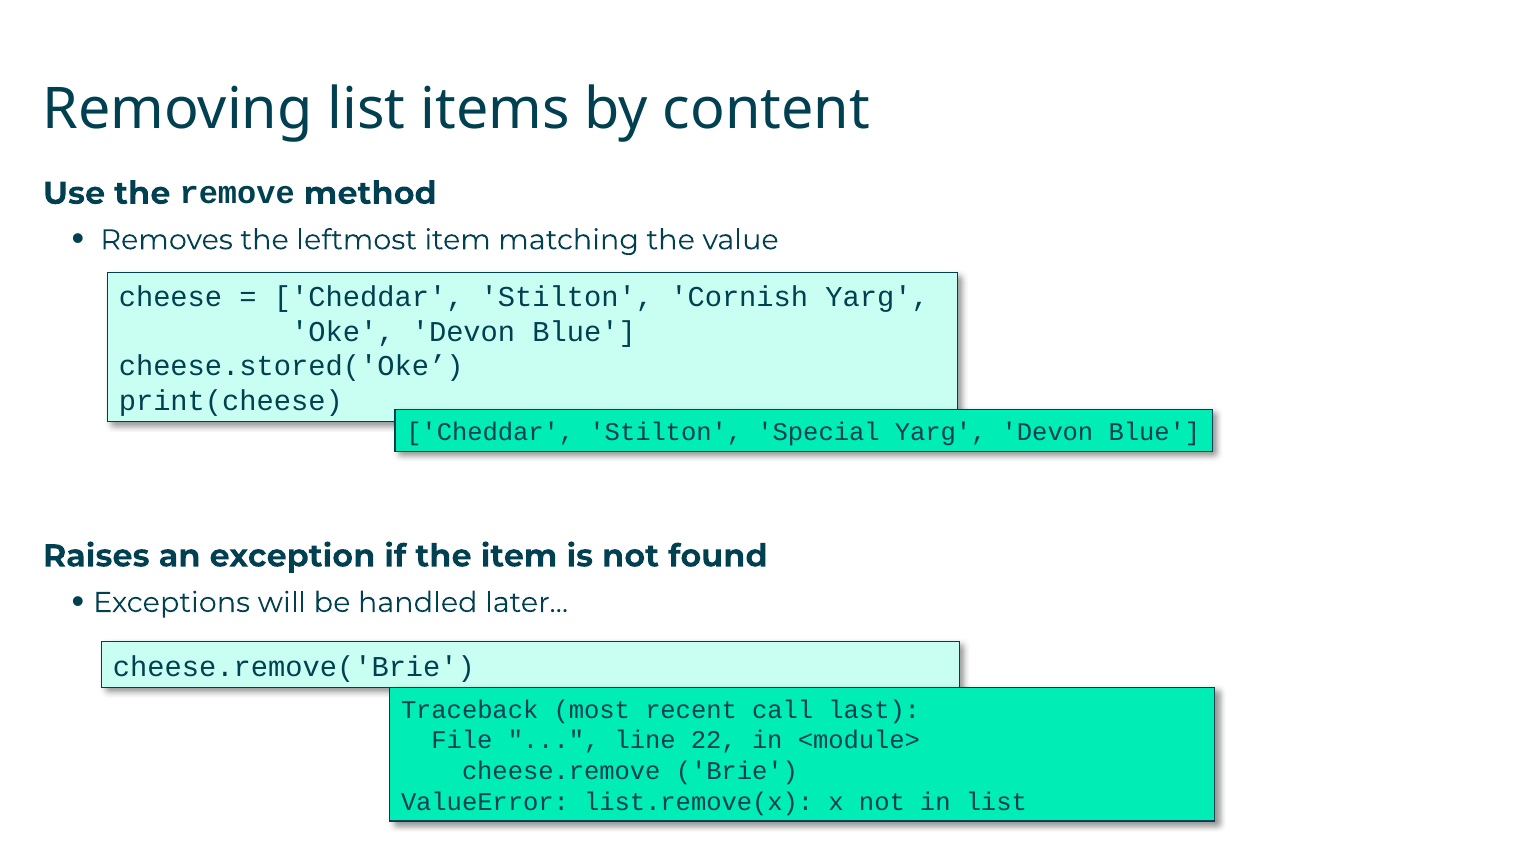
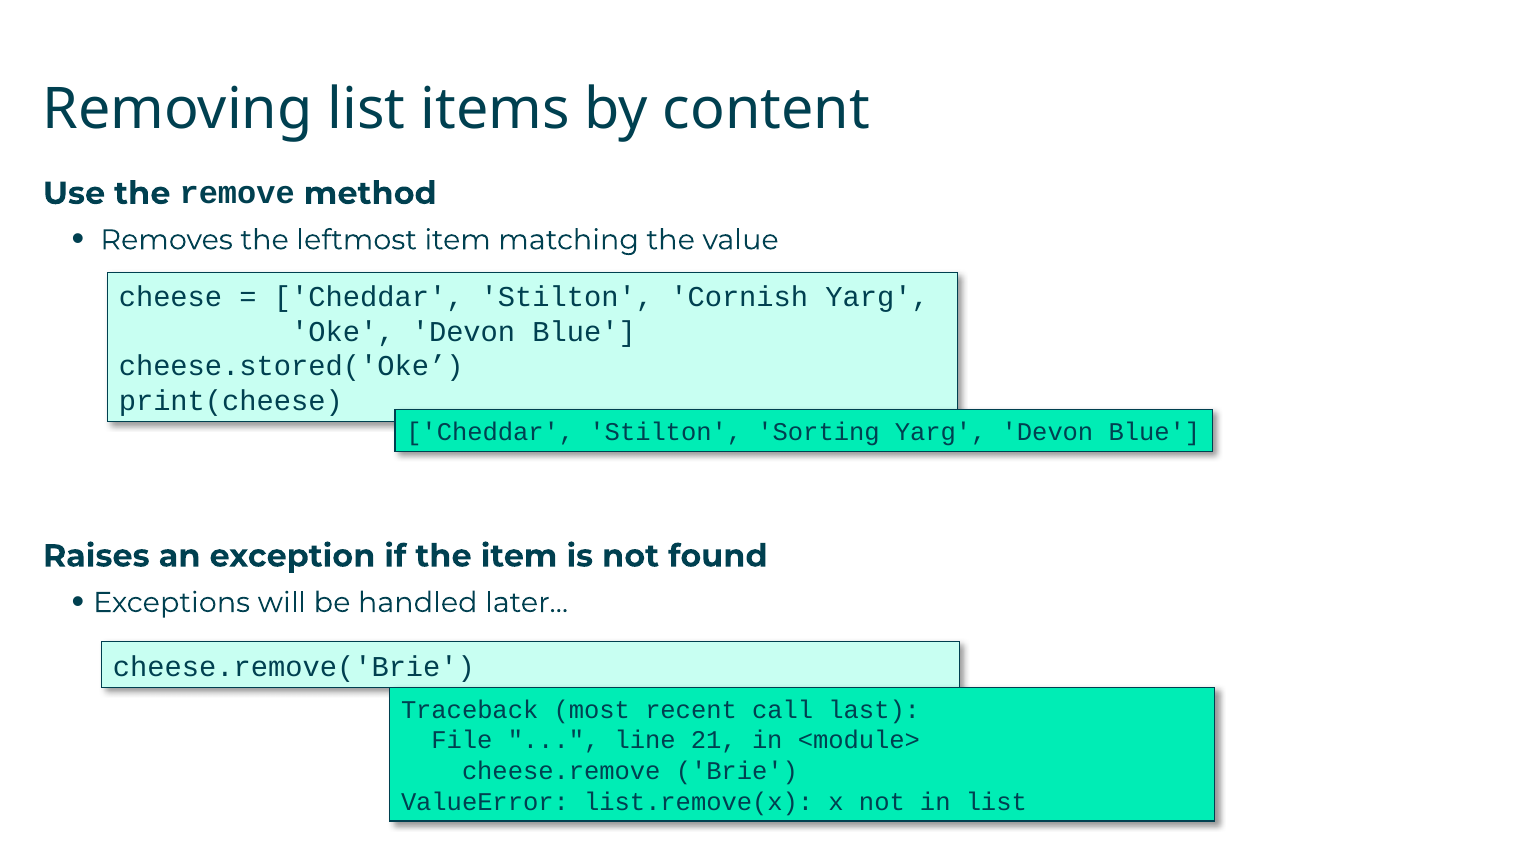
Special: Special -> Sorting
22: 22 -> 21
